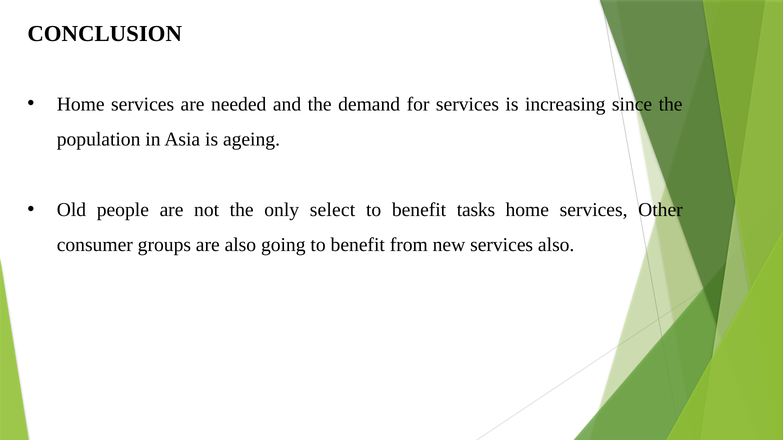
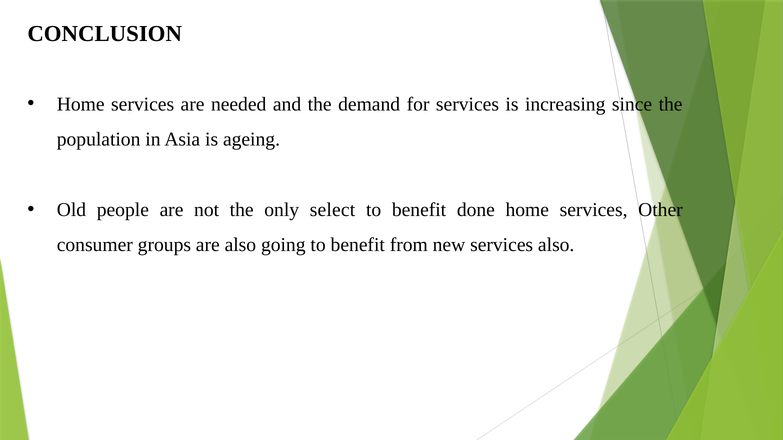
tasks: tasks -> done
